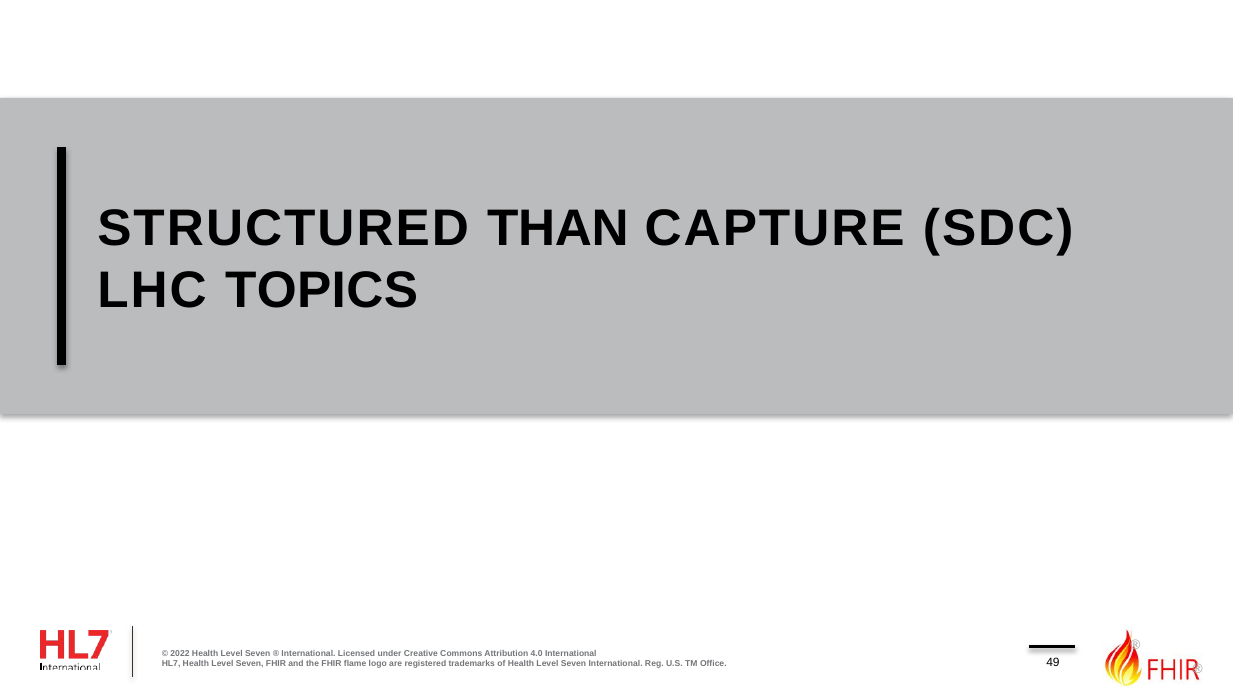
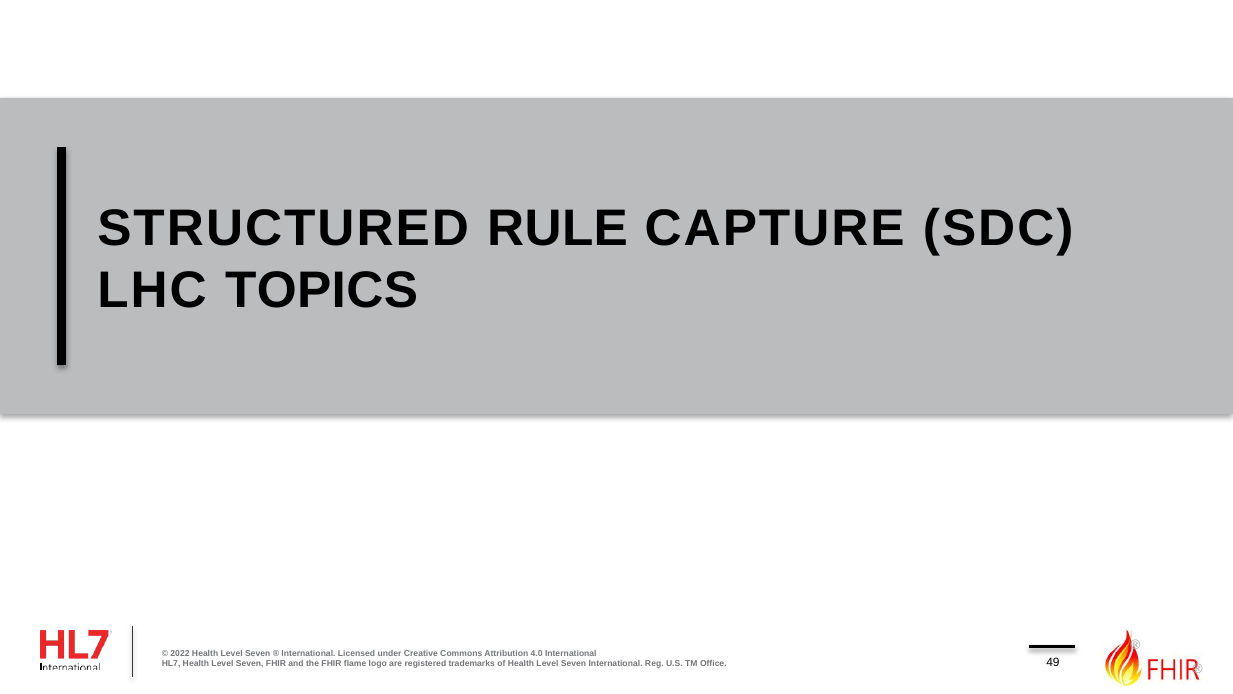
THAN: THAN -> RULE
